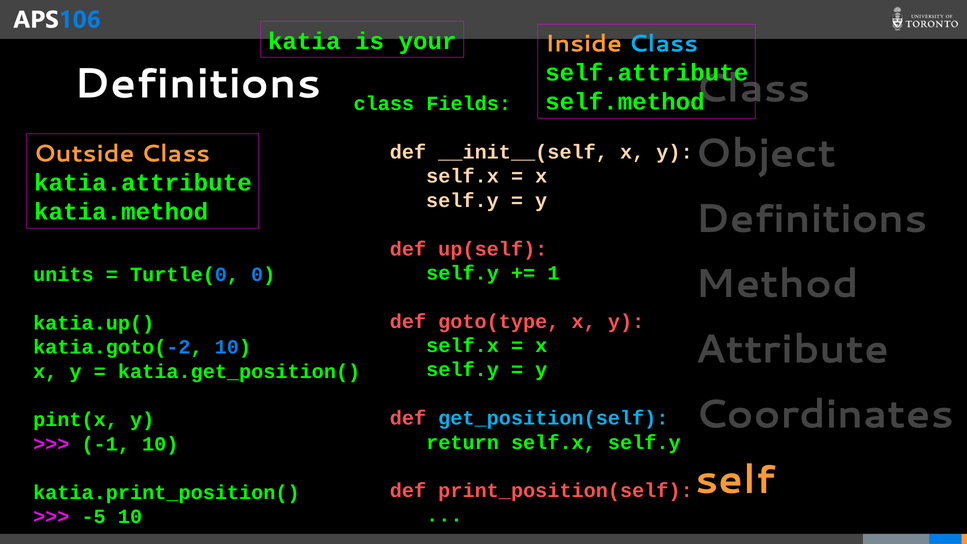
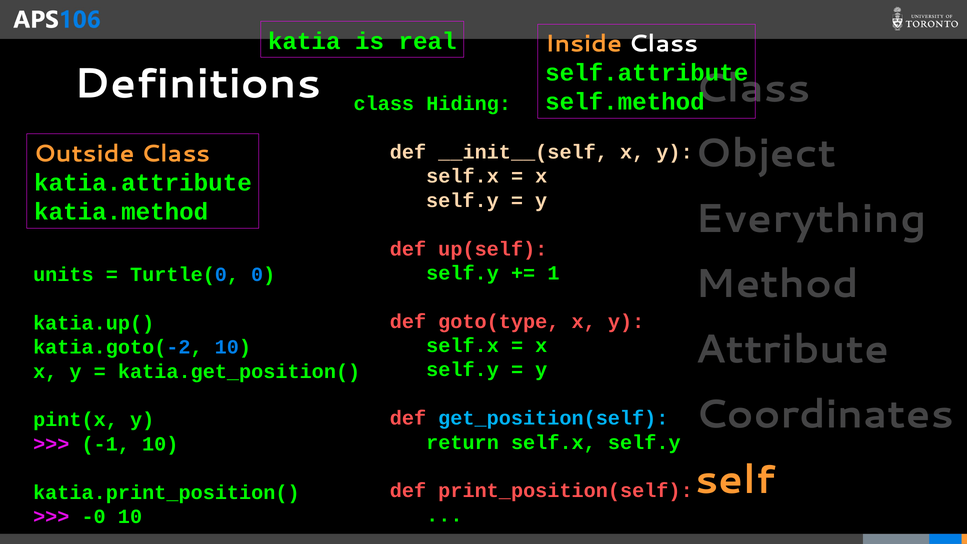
your: your -> real
Class at (663, 44) colour: light blue -> white
Fields: Fields -> Hiding
Definitions at (811, 219): Definitions -> Everything
-5: -5 -> -0
